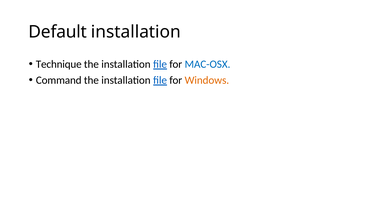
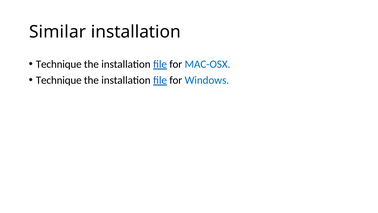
Default: Default -> Similar
Command at (59, 80): Command -> Technique
Windows colour: orange -> blue
